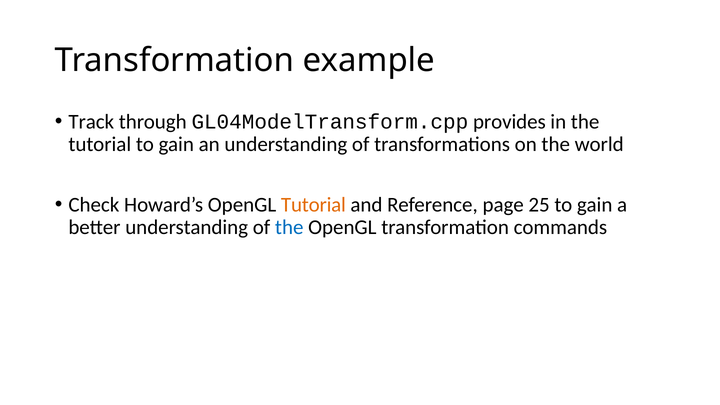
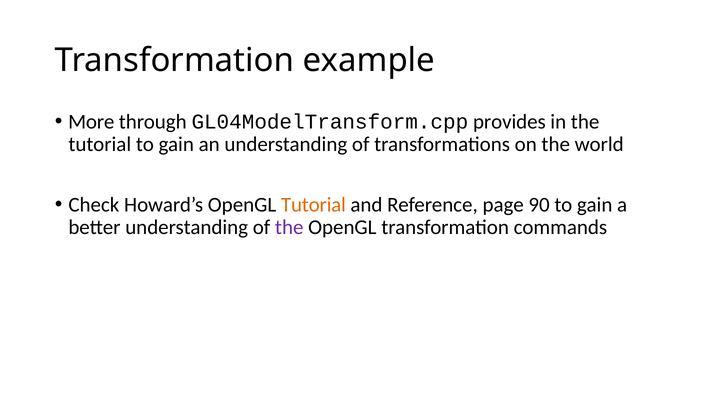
Track: Track -> More
25: 25 -> 90
the at (289, 227) colour: blue -> purple
